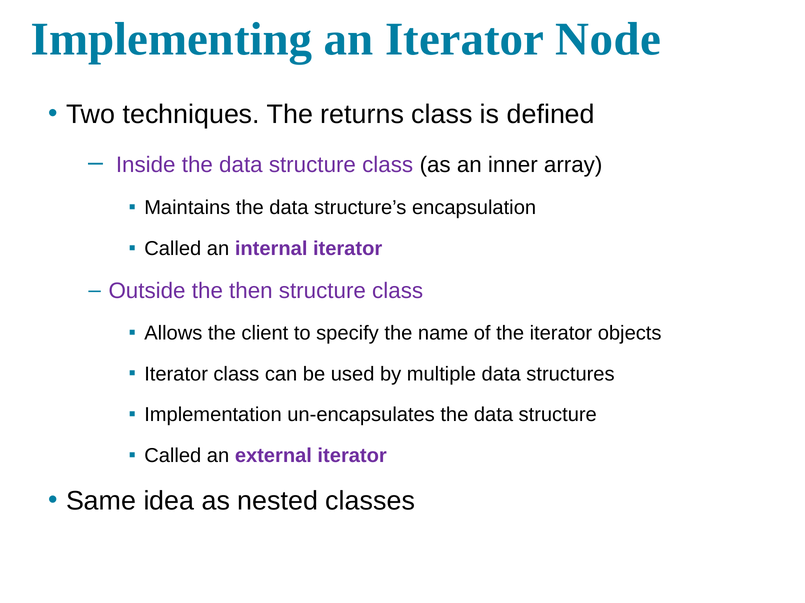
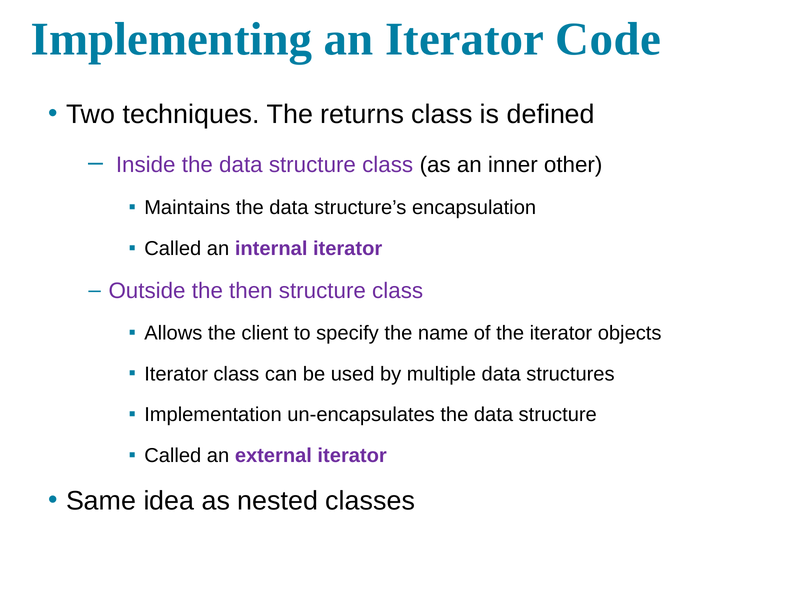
Node: Node -> Code
array: array -> other
